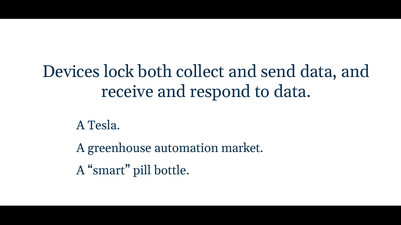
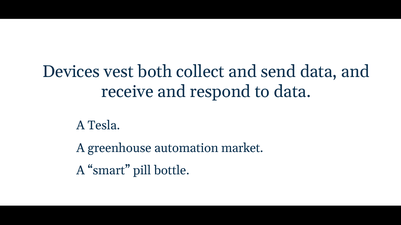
lock: lock -> vest
